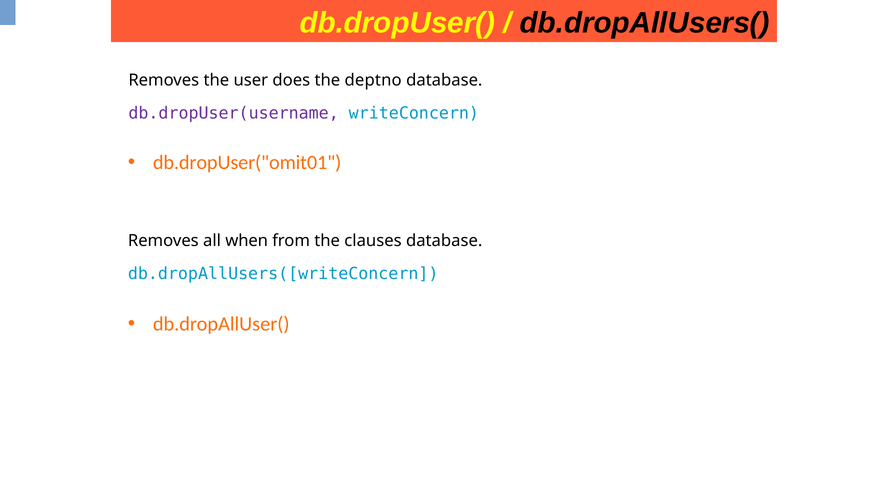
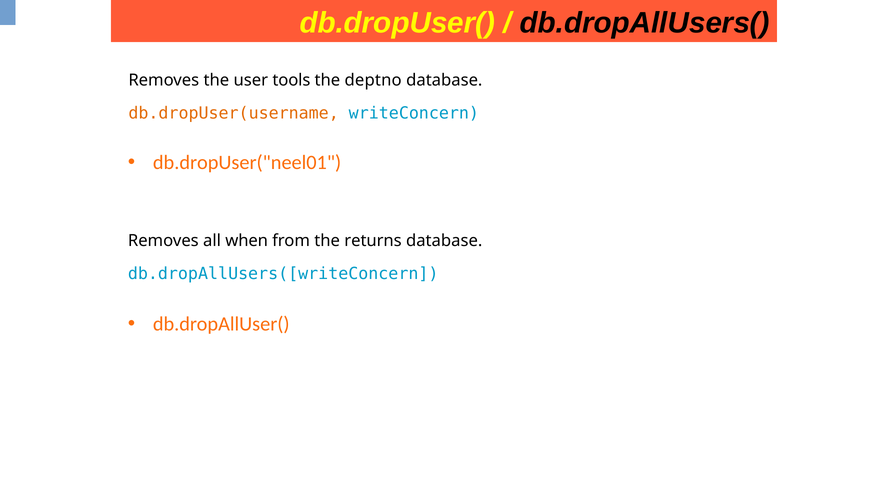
does: does -> tools
db.dropUser(username colour: purple -> orange
db.dropUser("omit01: db.dropUser("omit01 -> db.dropUser("neel01
clauses: clauses -> returns
